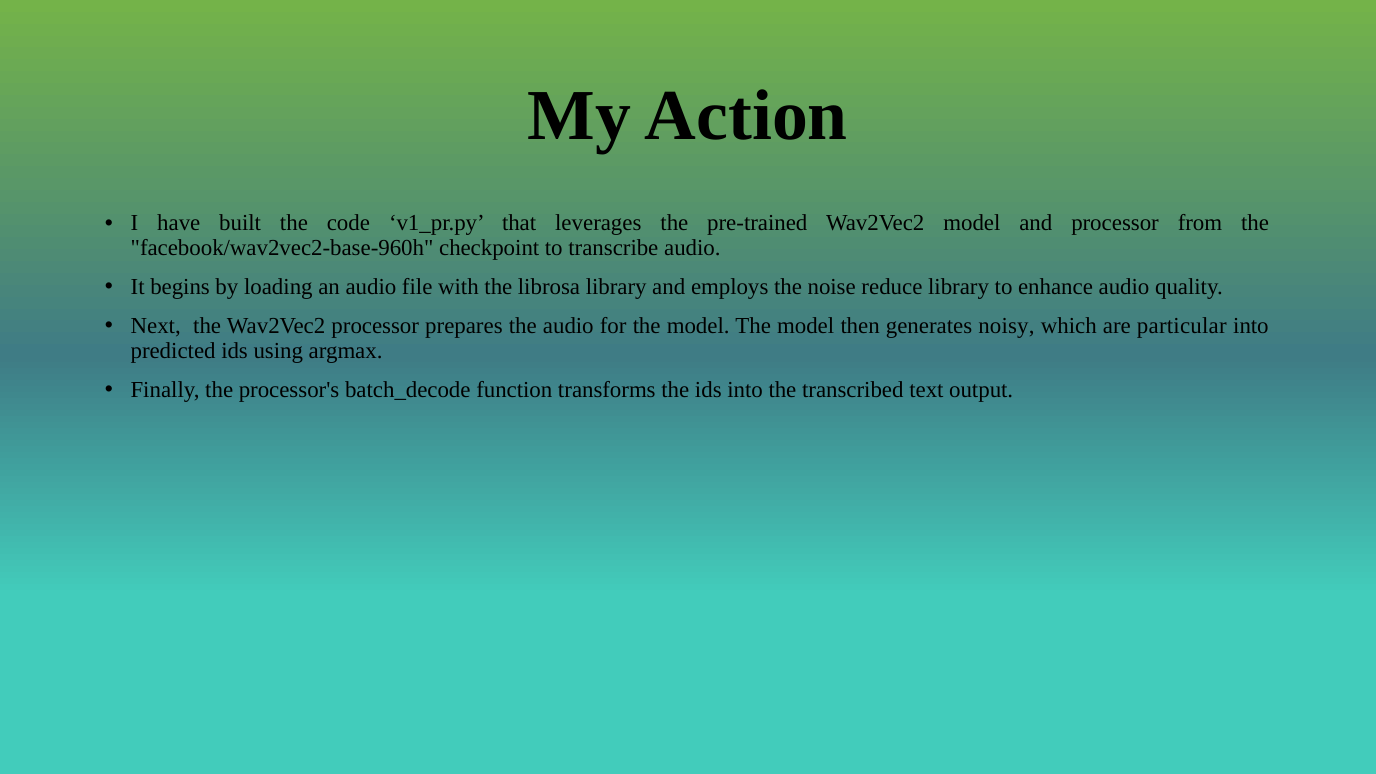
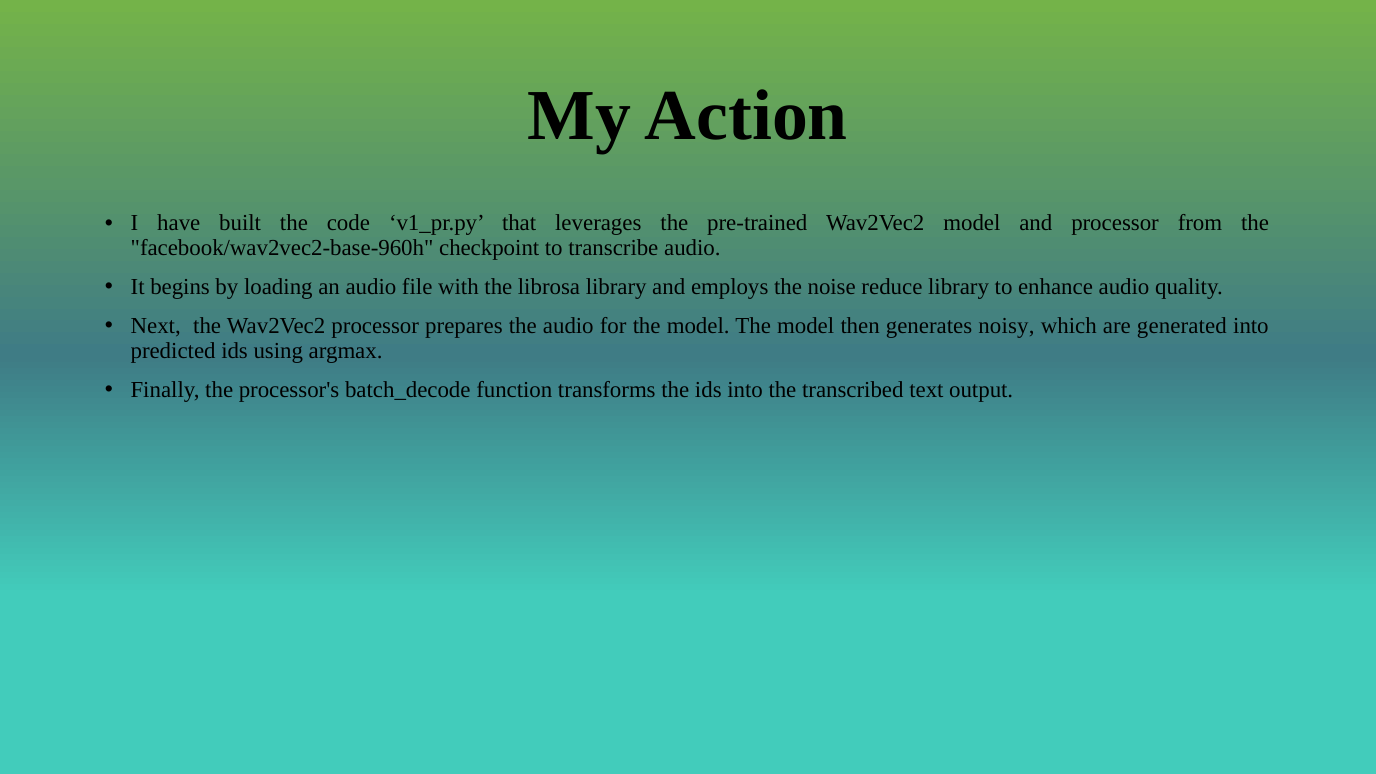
particular: particular -> generated
